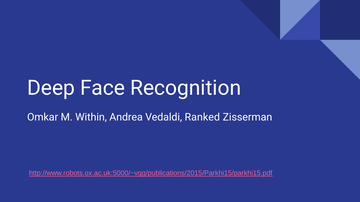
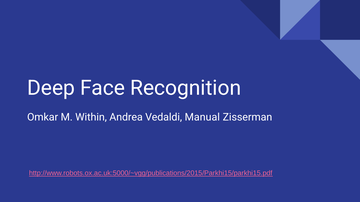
Ranked: Ranked -> Manual
